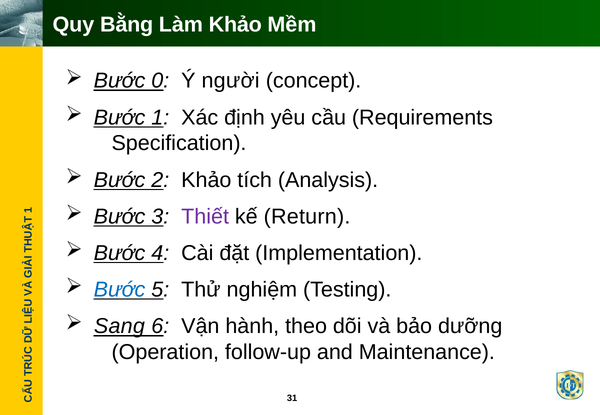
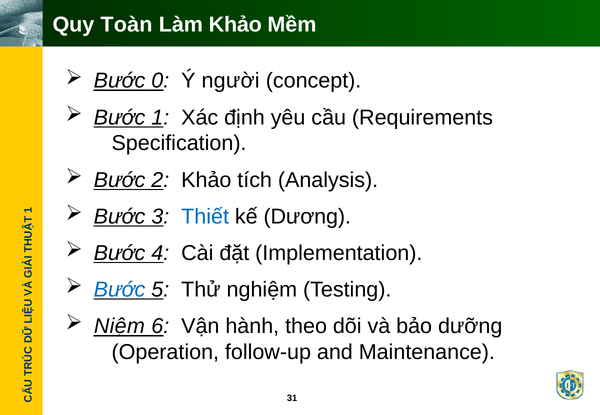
Bằng: Bằng -> Toàn
Thiết colour: purple -> blue
Return: Return -> Dương
Sang: Sang -> Niệm
